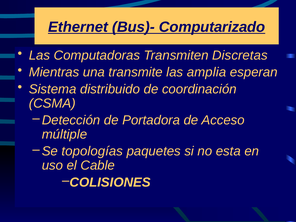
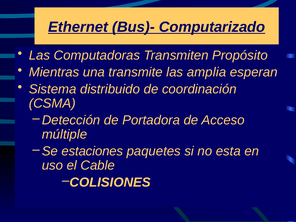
Discretas: Discretas -> Propósito
topologías: topologías -> estaciones
